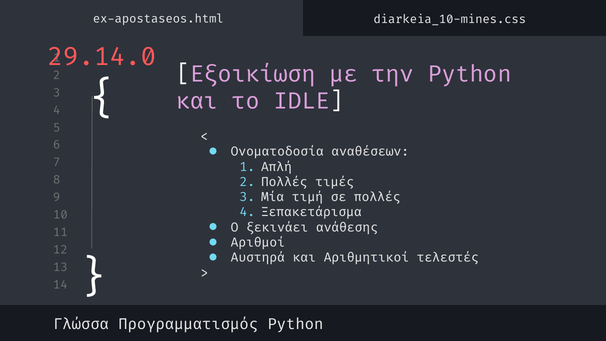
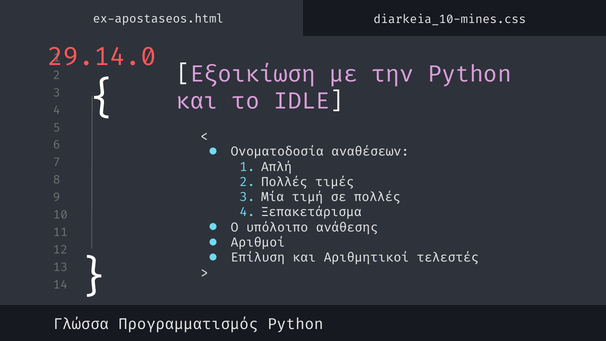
ξεκινάει: ξεκινάει -> υπόλοιπο
Αυστηρά: Αυστηρά -> Επίλυση
